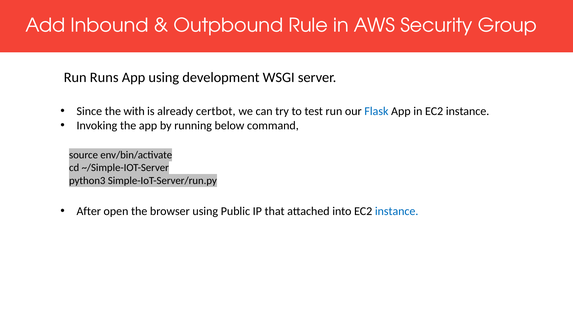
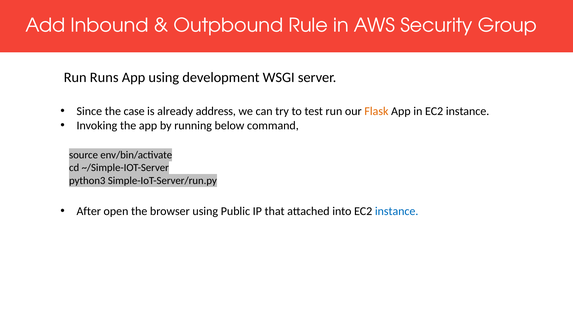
with: with -> case
certbot: certbot -> address
Flask colour: blue -> orange
